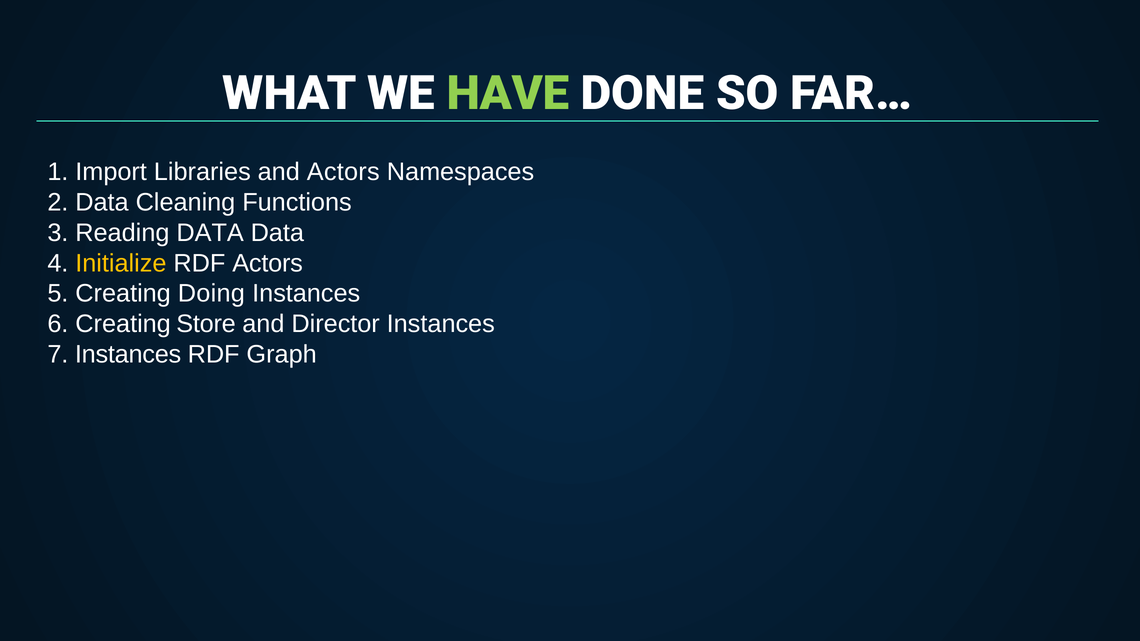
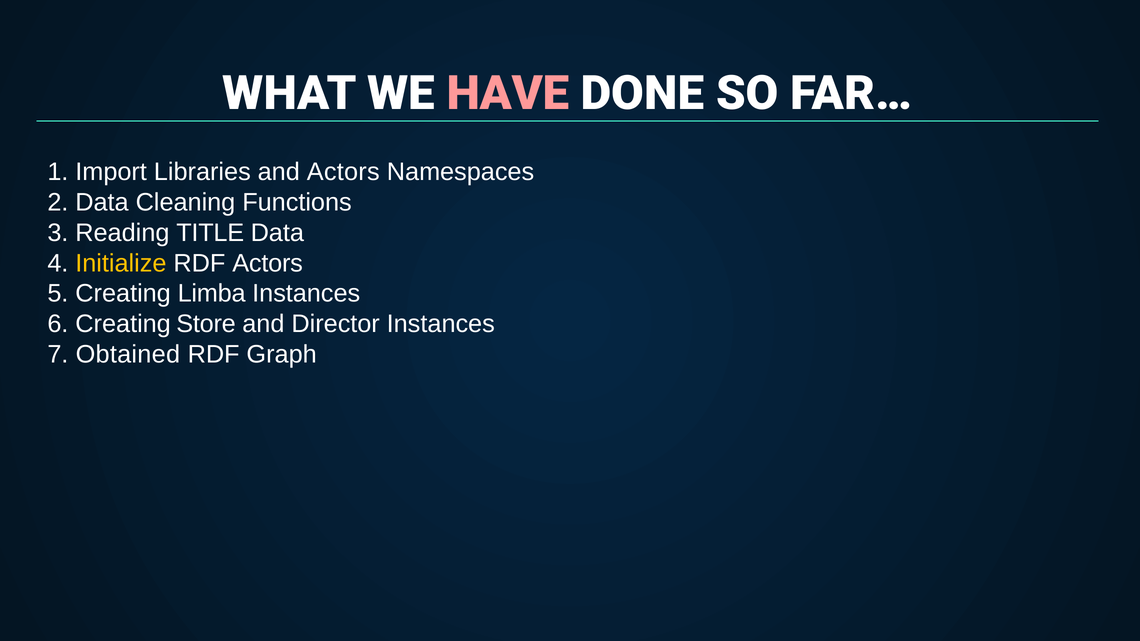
HAVE colour: light green -> pink
Reading DATA: DATA -> TITLE
Doing: Doing -> Limba
7 Instances: Instances -> Obtained
